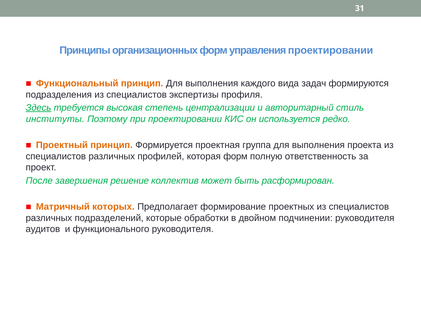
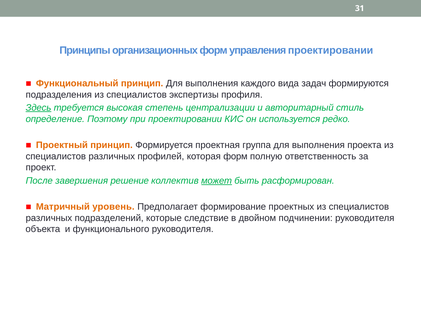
институты: институты -> определение
может underline: none -> present
которых: которых -> уровень
обработки: обработки -> следствие
аудитов: аудитов -> объекта
